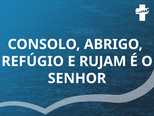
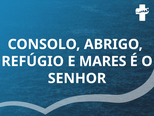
RUJAM: RUJAM -> MARES
